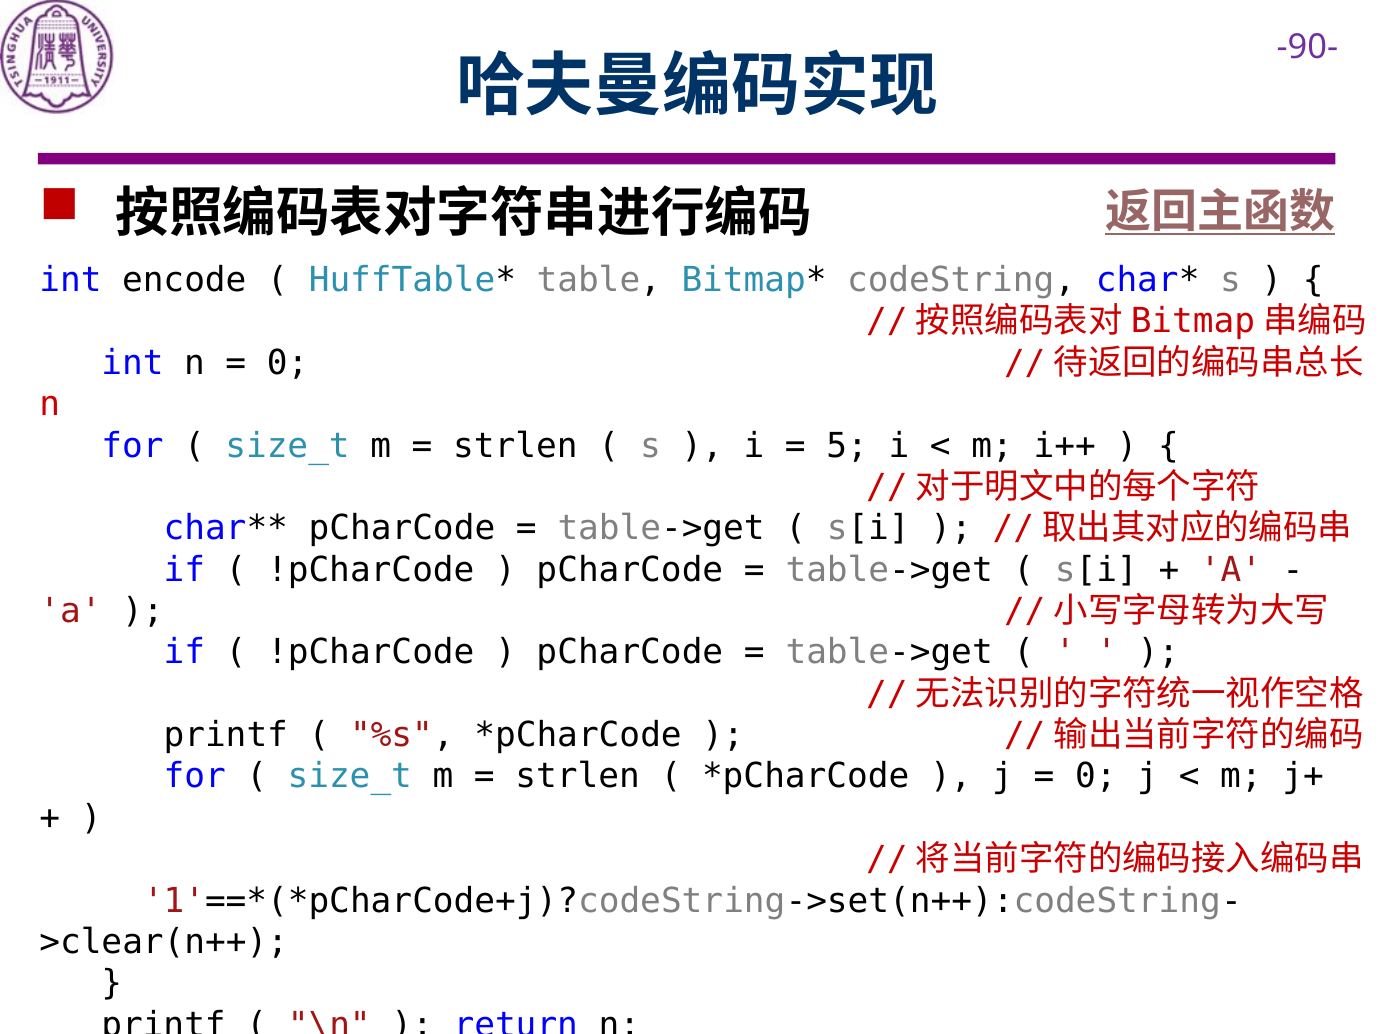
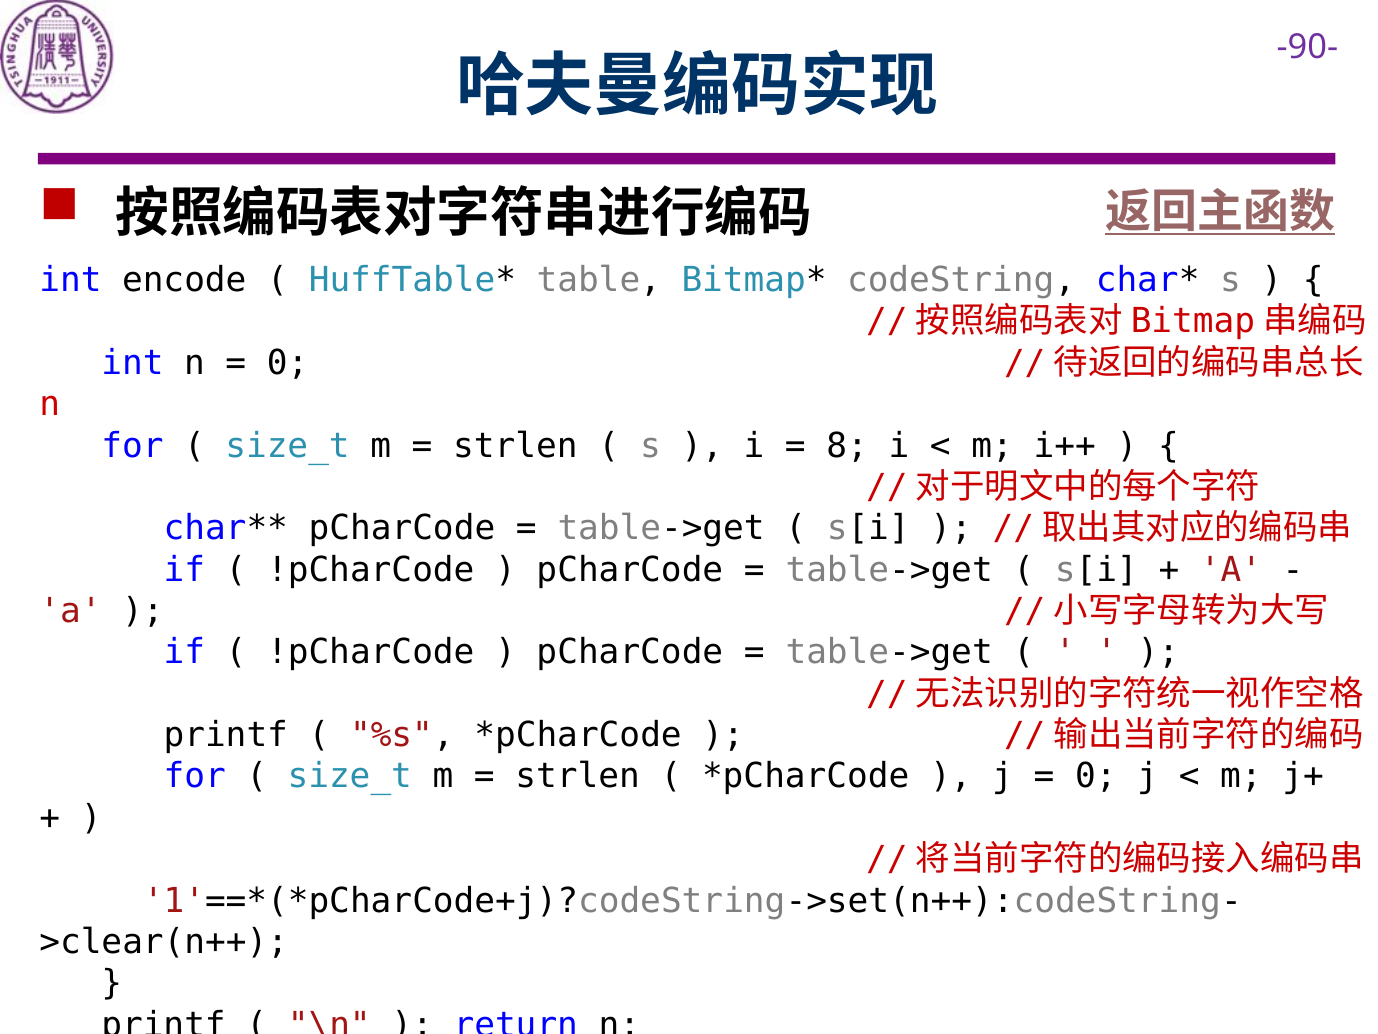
5: 5 -> 8
